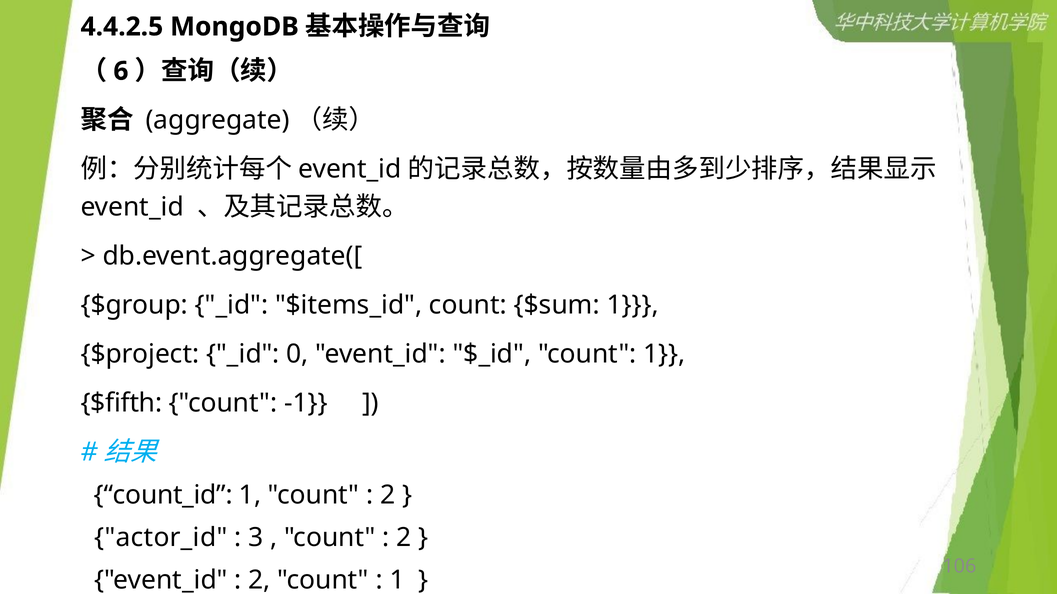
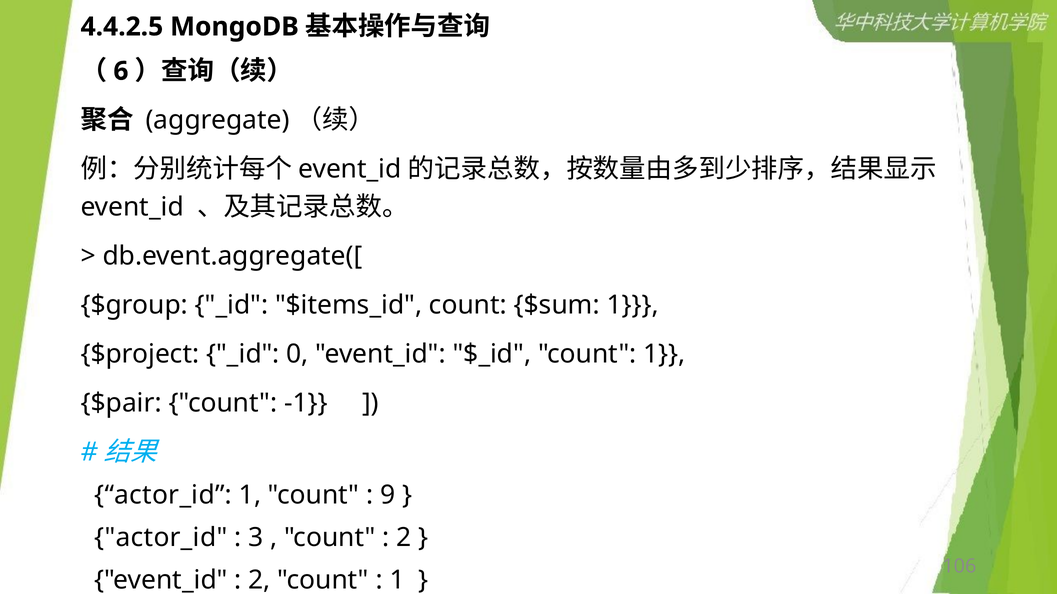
$fifth: $fifth -> $pair
count_id at (163, 495): count_id -> actor_id
2 at (388, 495): 2 -> 9
